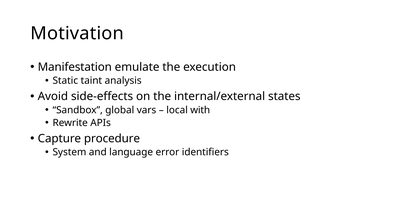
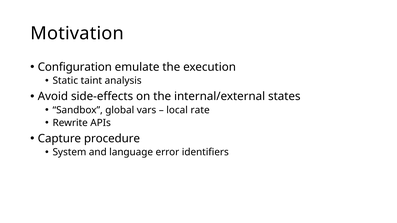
Manifestation: Manifestation -> Configuration
with: with -> rate
